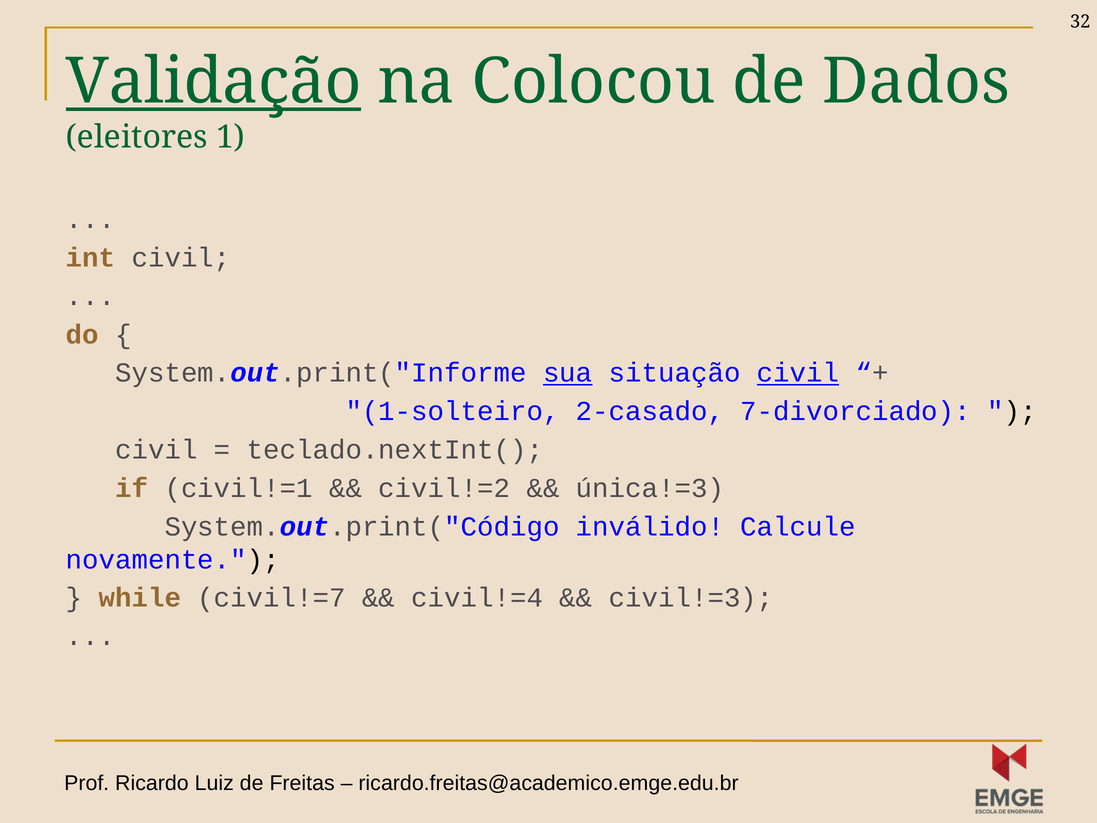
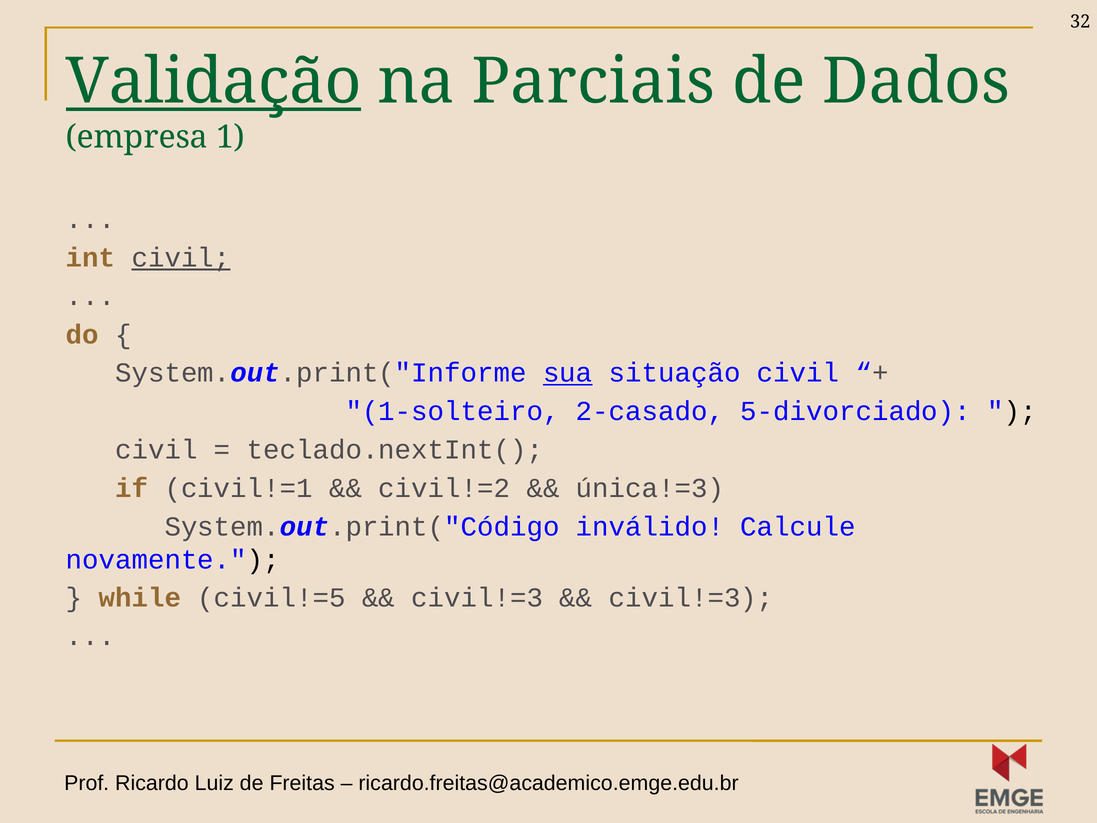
Colocou: Colocou -> Parciais
eleitores: eleitores -> empresa
civil at (181, 258) underline: none -> present
civil at (798, 373) underline: present -> none
7-divorciado: 7-divorciado -> 5-divorciado
civil!=7: civil!=7 -> civil!=5
civil!=4 at (477, 598): civil!=4 -> civil!=3
